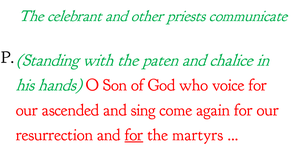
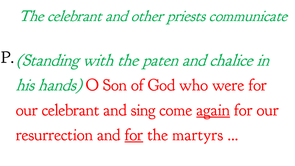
voice: voice -> were
our ascended: ascended -> celebrant
again underline: none -> present
